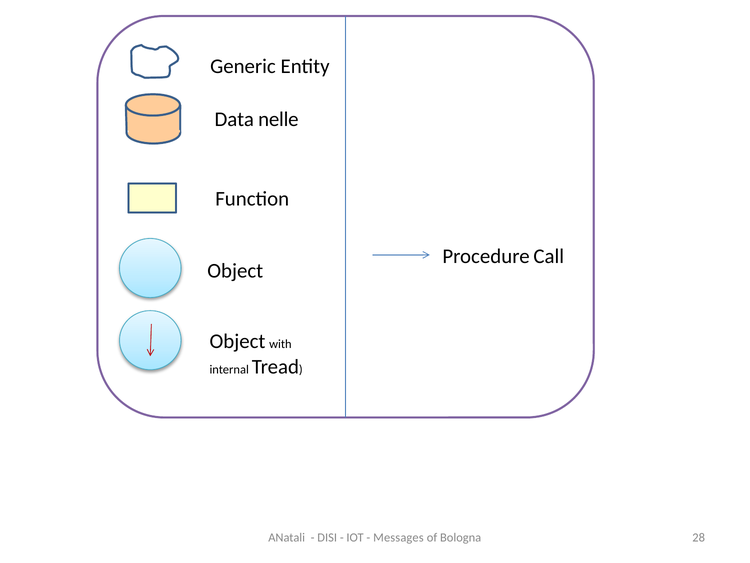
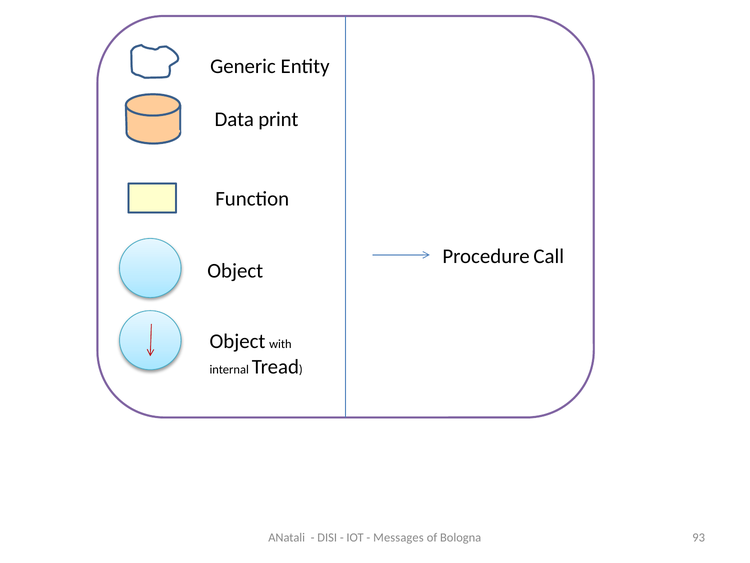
nelle: nelle -> print
28: 28 -> 93
